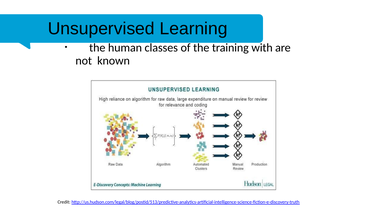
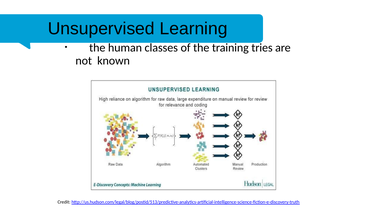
with: with -> tries
